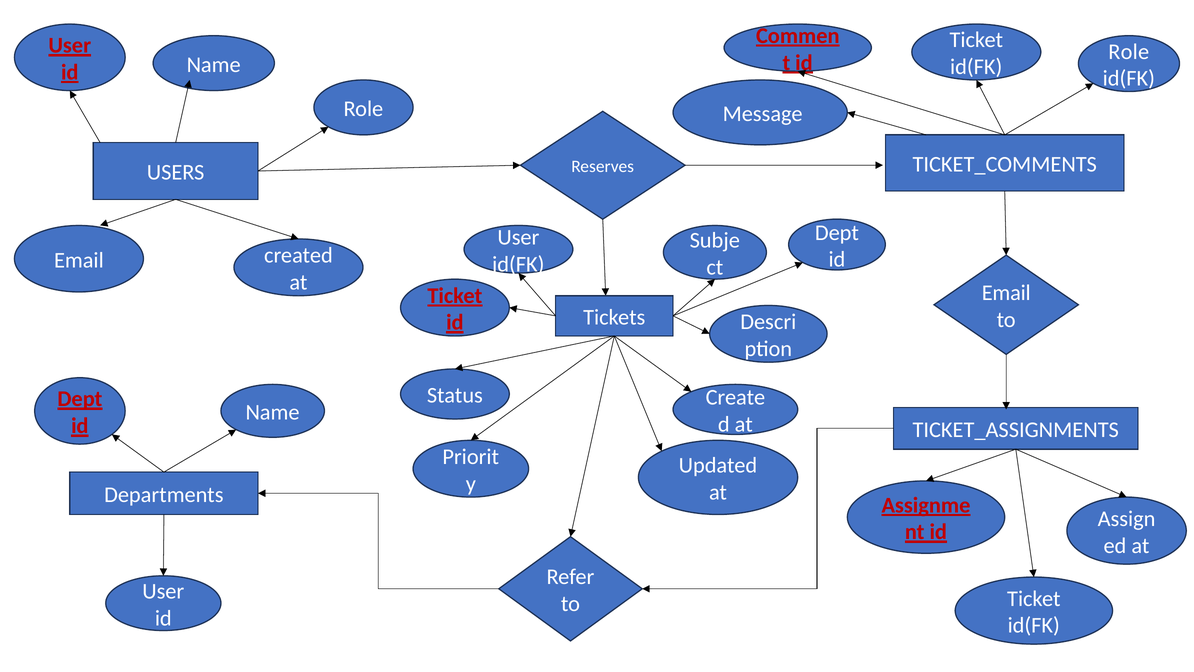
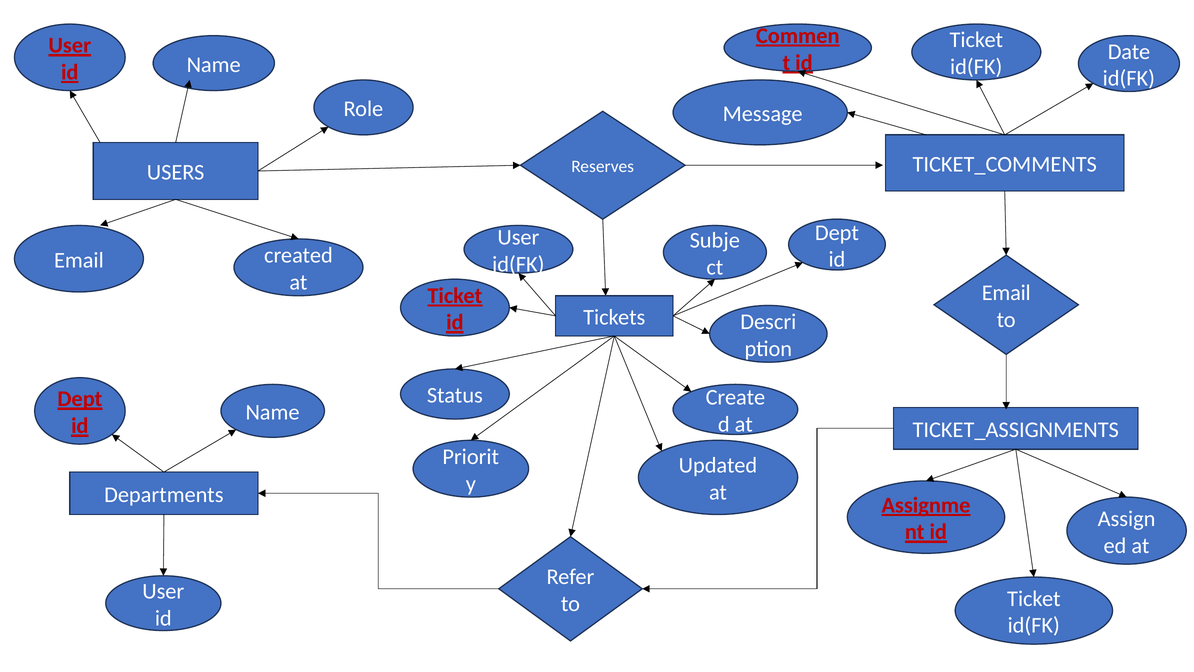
Role at (1129, 52): Role -> Date
